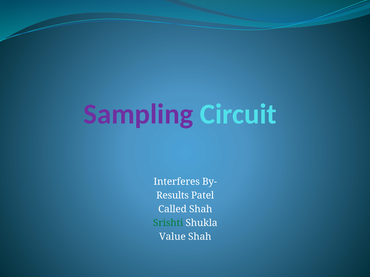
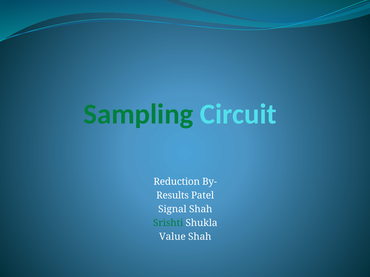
Sampling colour: purple -> green
Interferes: Interferes -> Reduction
Called: Called -> Signal
